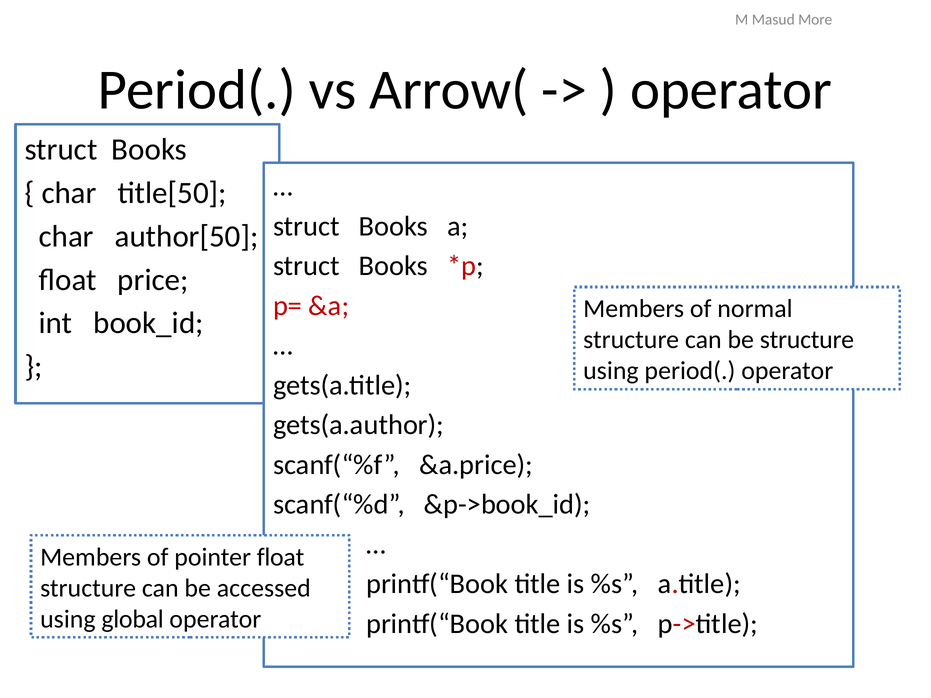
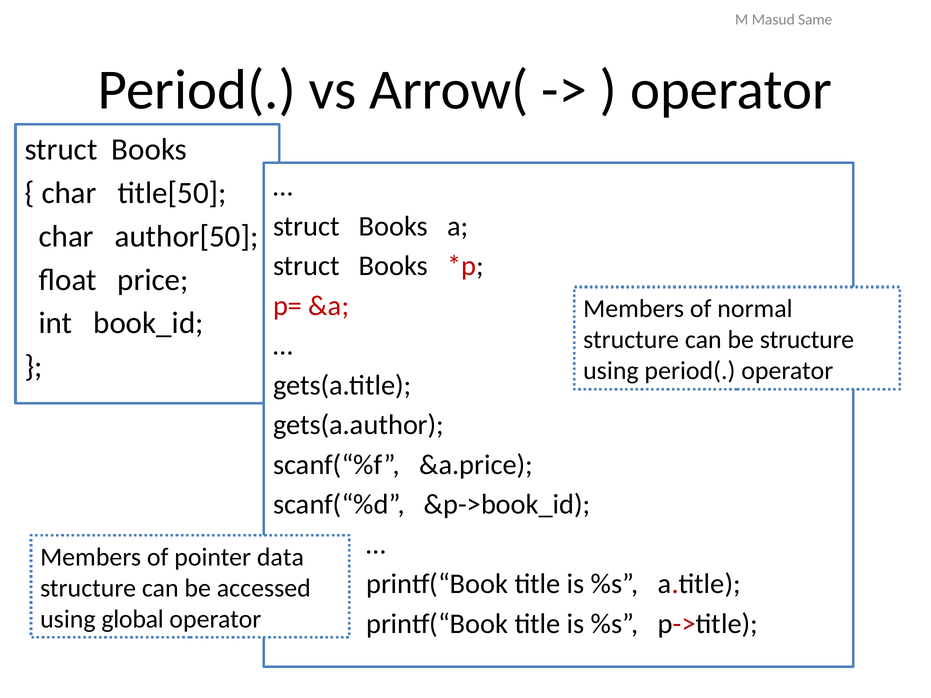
More: More -> Same
pointer float: float -> data
